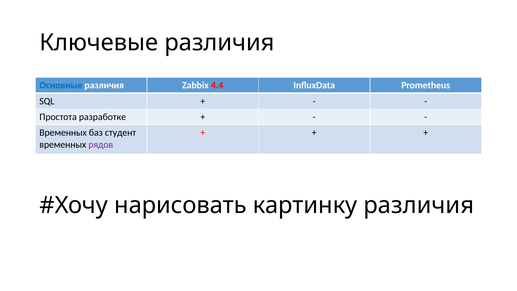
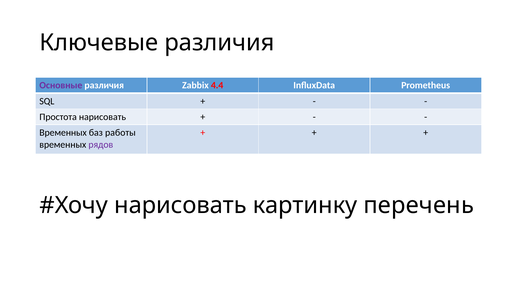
Основные colour: blue -> purple
Простота разработке: разработке -> нарисовать
студент: студент -> работы
картинку различия: различия -> перечень
